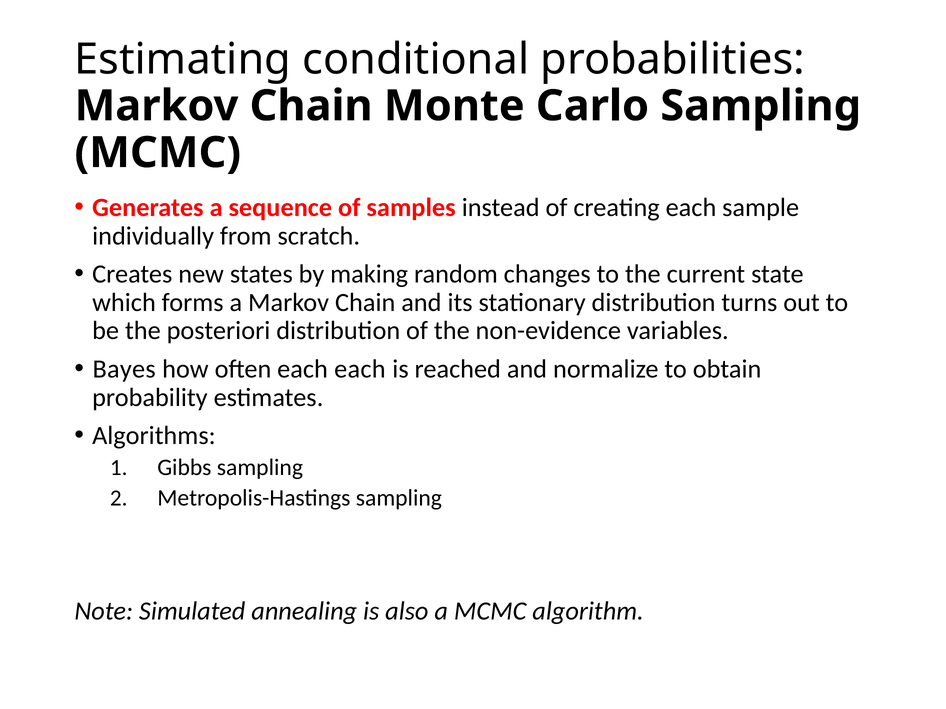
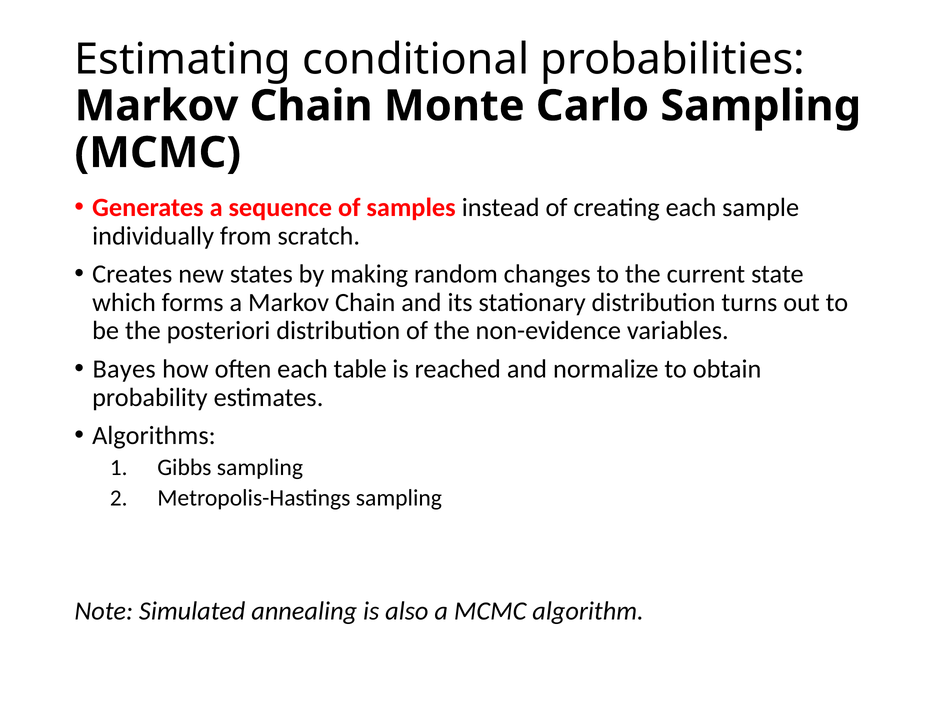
each each: each -> table
